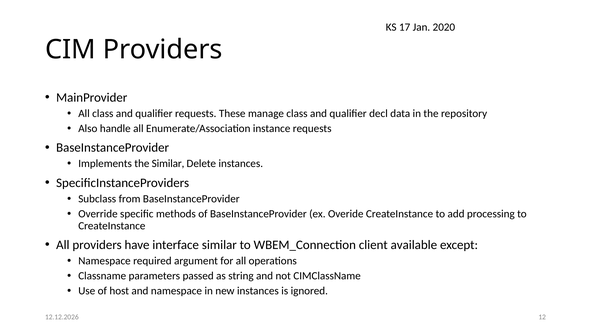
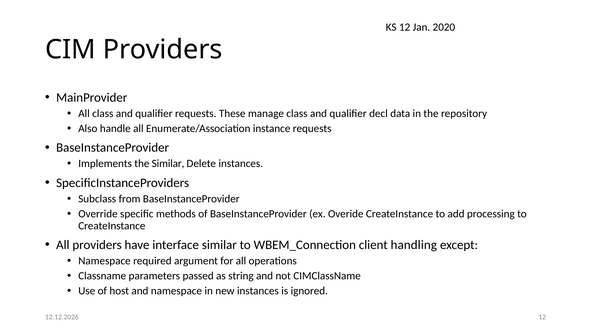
KS 17: 17 -> 12
available: available -> handling
